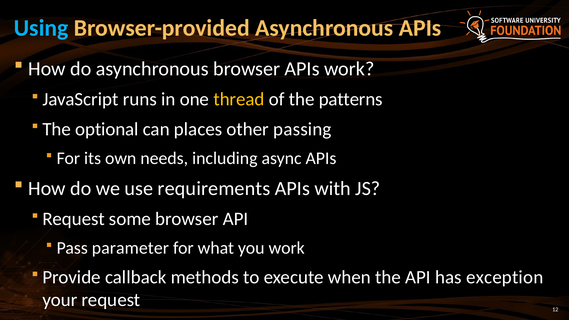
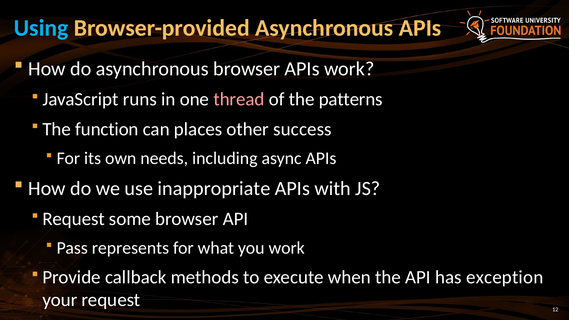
thread colour: yellow -> pink
optional: optional -> function
passing: passing -> success
requirements: requirements -> inappropriate
parameter: parameter -> represents
